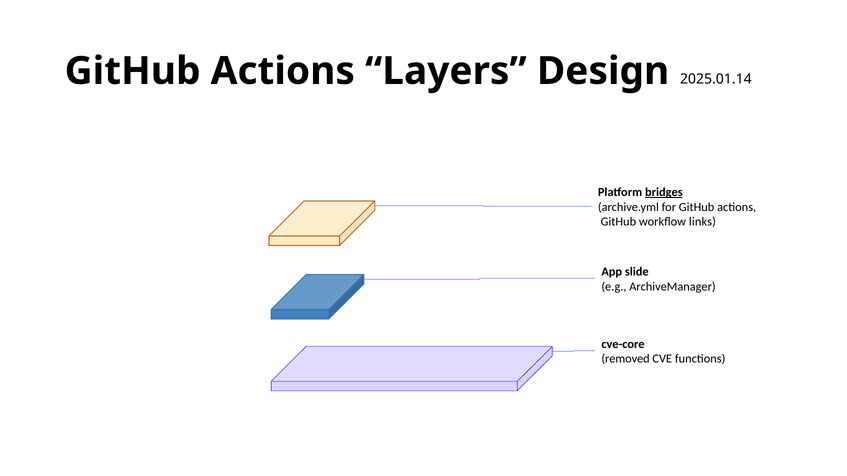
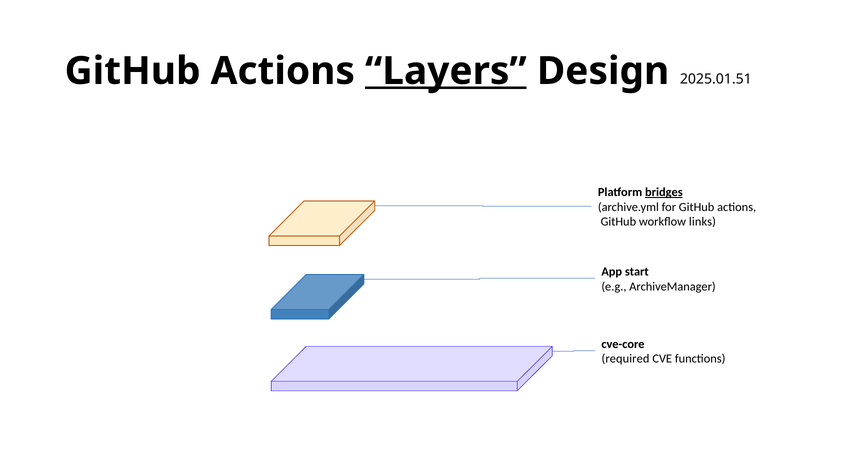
Layers underline: none -> present
2025.01.14: 2025.01.14 -> 2025.01.51
slide: slide -> start
removed: removed -> required
